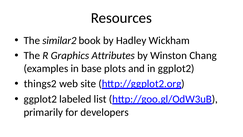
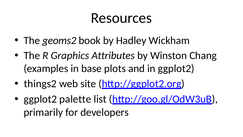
similar2: similar2 -> geoms2
labeled: labeled -> palette
